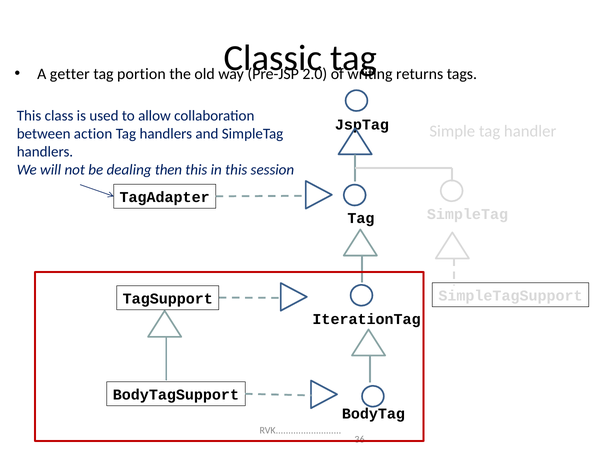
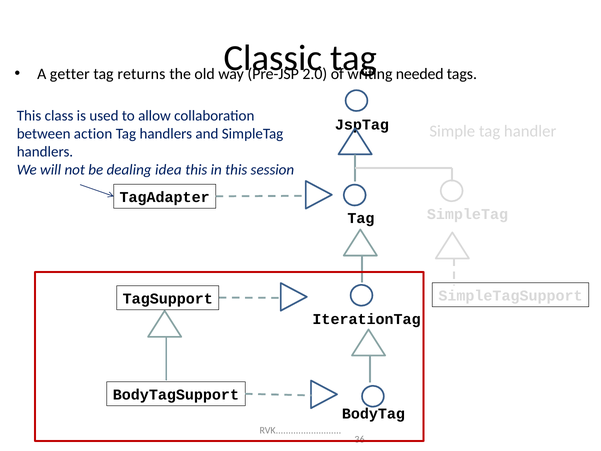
portion: portion -> returns
returns: returns -> needed
then: then -> idea
